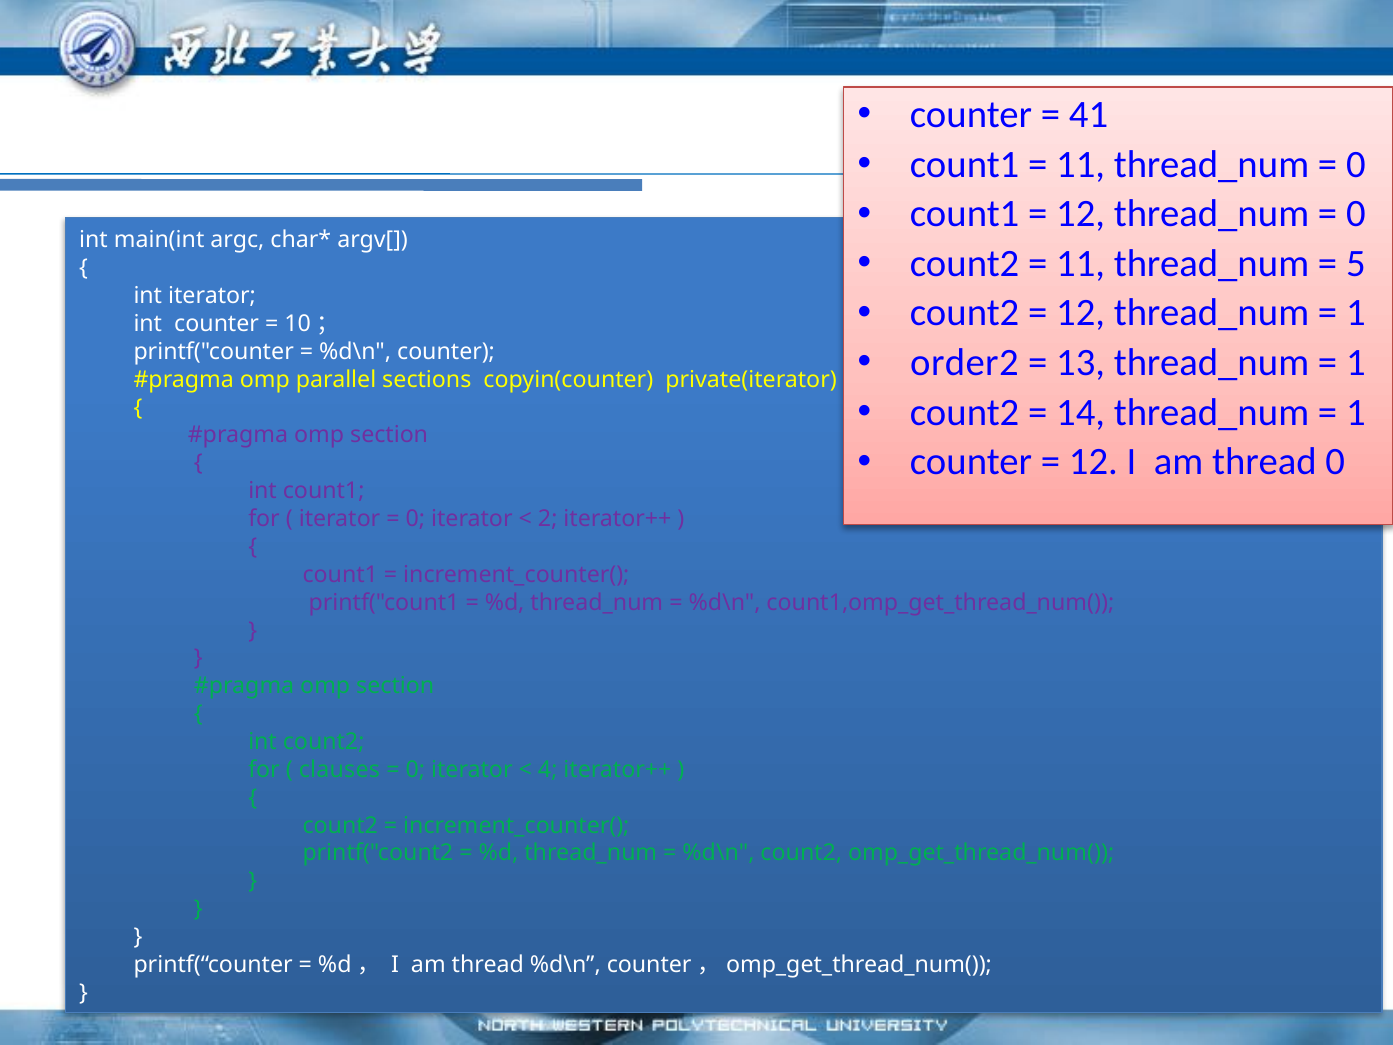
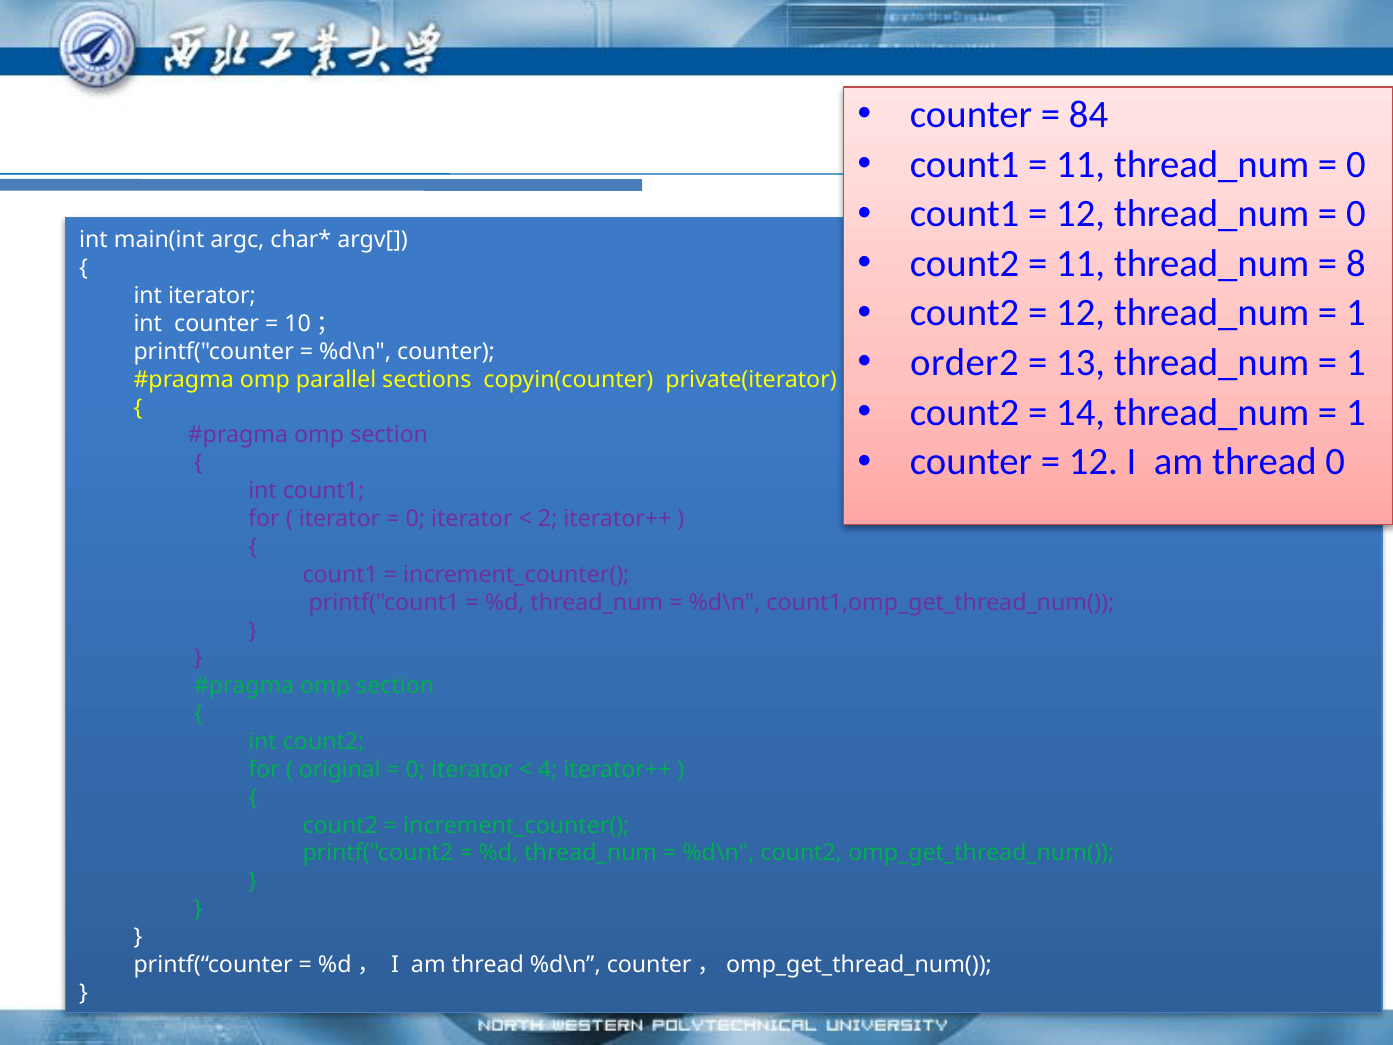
41: 41 -> 84
5: 5 -> 8
clauses: clauses -> original
